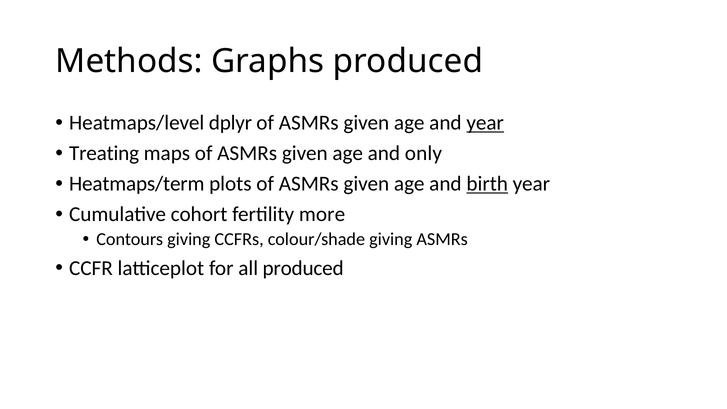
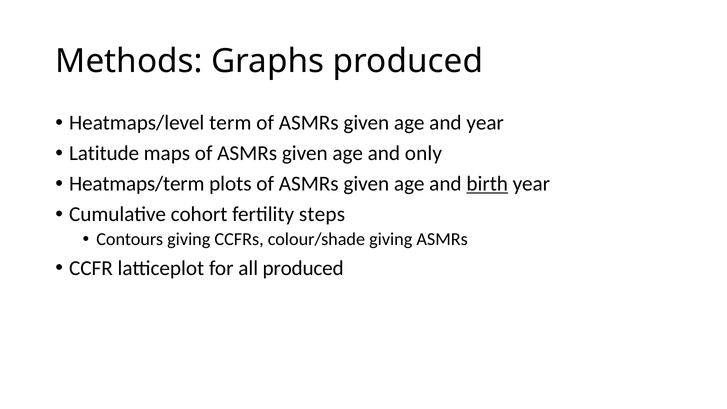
dplyr: dplyr -> term
year at (485, 123) underline: present -> none
Treating: Treating -> Latitude
more: more -> steps
